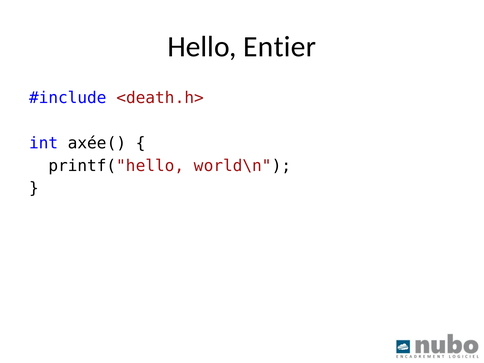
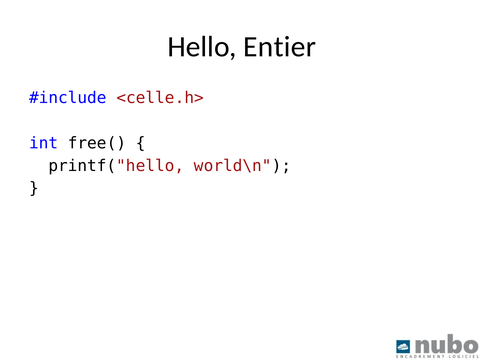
<death.h>: <death.h> -> <celle.h>
axée(: axée( -> free(
